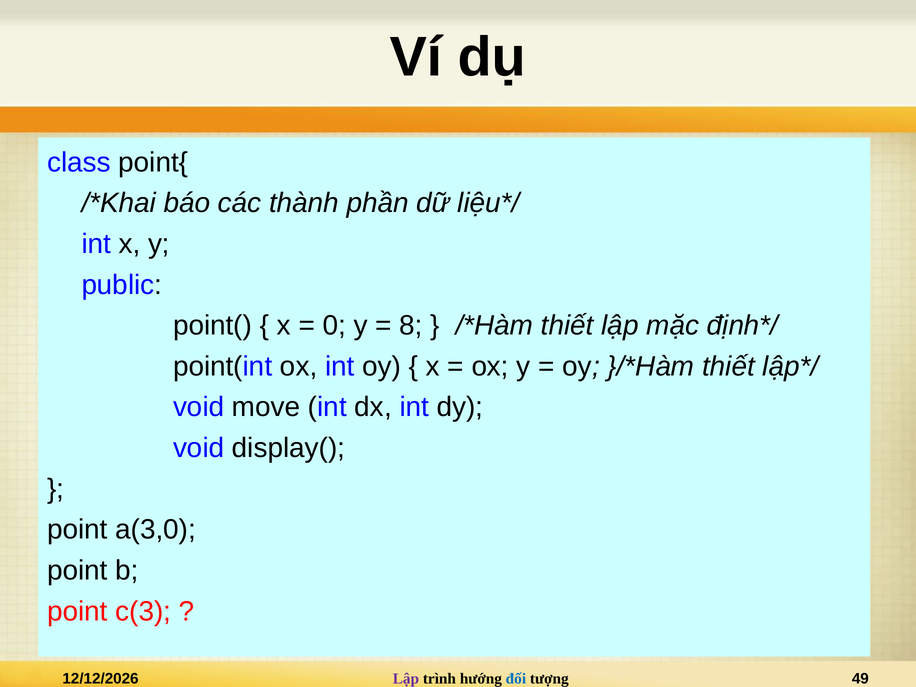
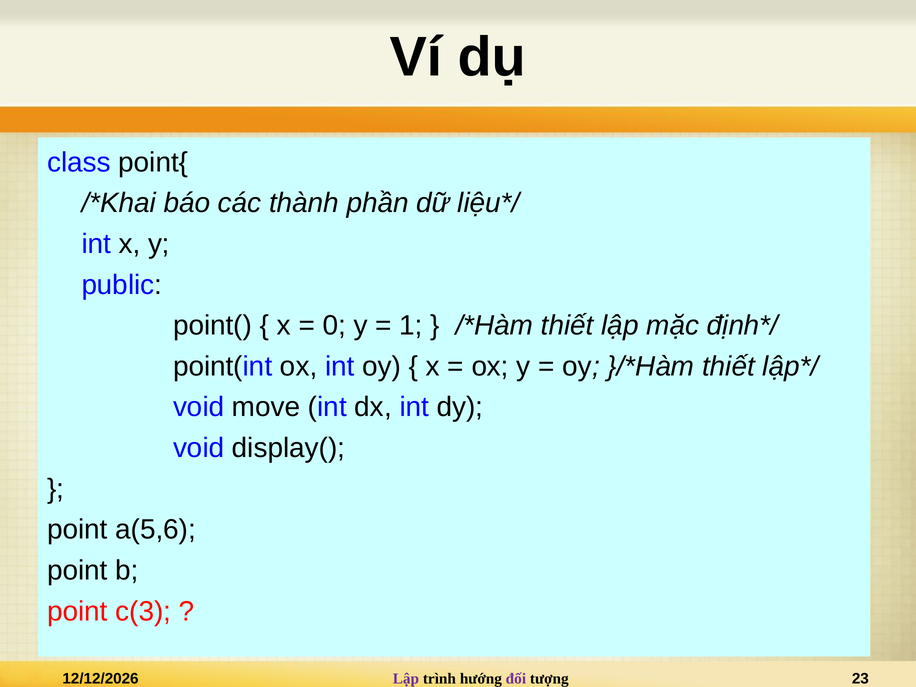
8: 8 -> 1
a(3,0: a(3,0 -> a(5,6
đối colour: blue -> purple
49: 49 -> 23
